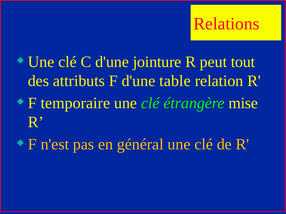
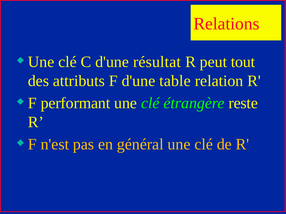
jointure: jointure -> résultat
temporaire: temporaire -> performant
mise: mise -> reste
